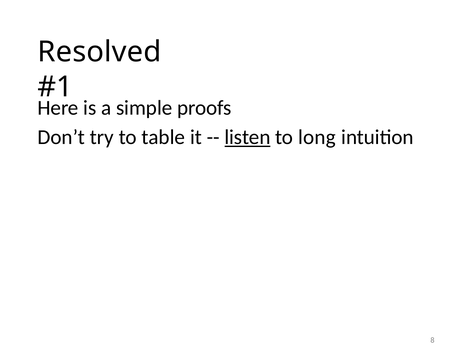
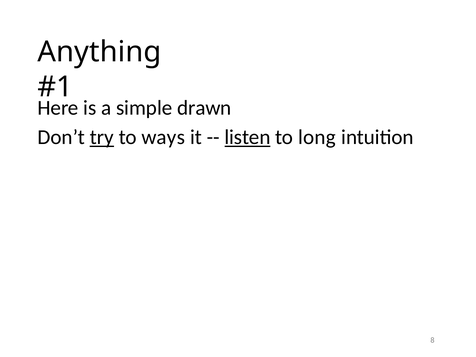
Resolved: Resolved -> Anything
proofs: proofs -> drawn
try underline: none -> present
table: table -> ways
